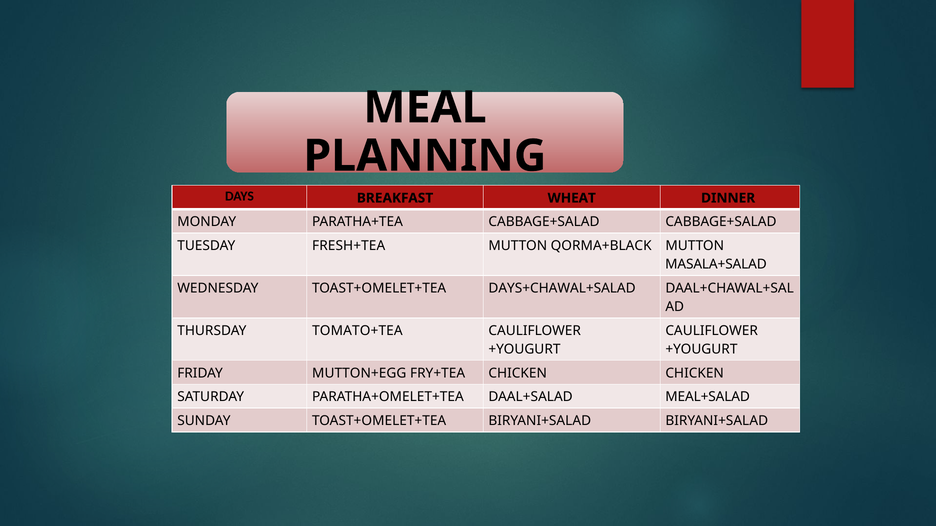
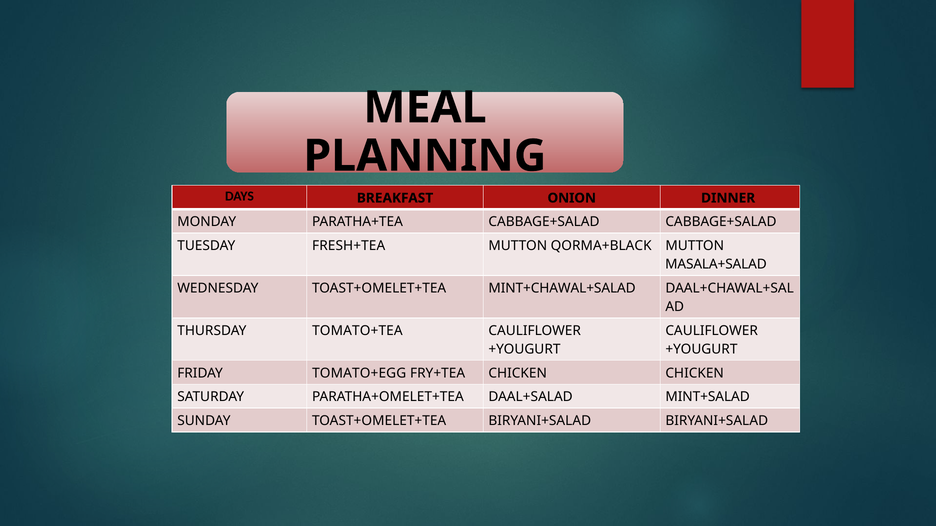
WHEAT: WHEAT -> ONION
DAYS+CHAWAL+SALAD: DAYS+CHAWAL+SALAD -> MINT+CHAWAL+SALAD
MUTTON+EGG: MUTTON+EGG -> TOMATO+EGG
MEAL+SALAD: MEAL+SALAD -> MINT+SALAD
